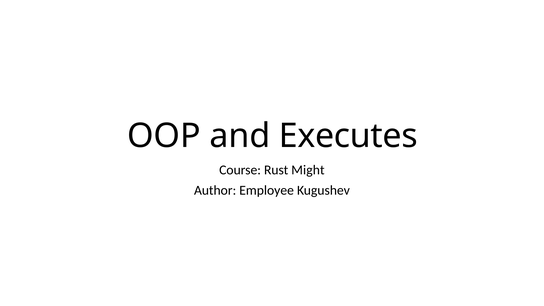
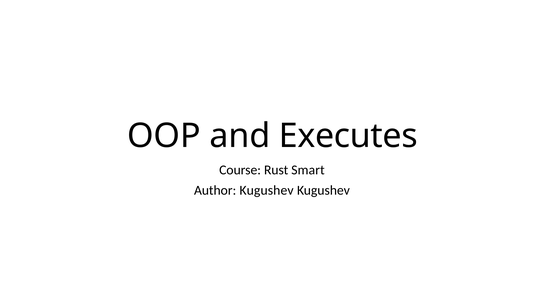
Might: Might -> Smart
Author Employee: Employee -> Kugushev
